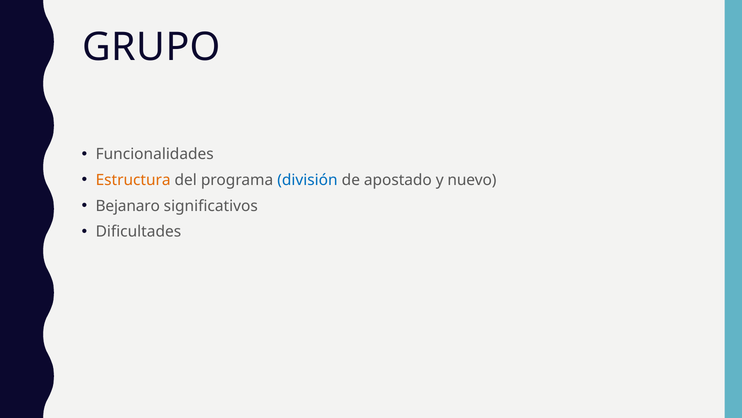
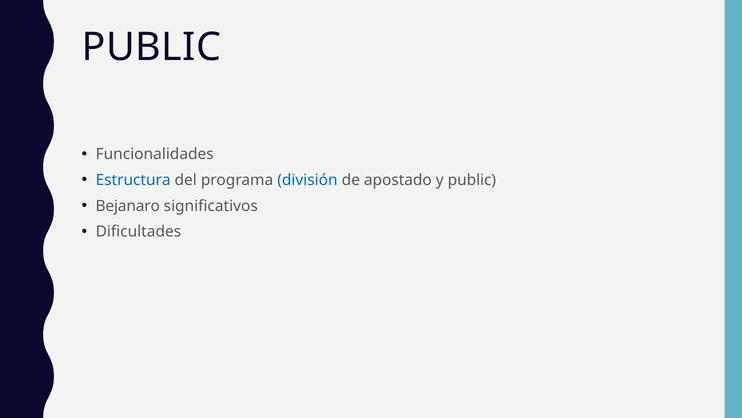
GRUPO at (152, 47): GRUPO -> PUBLIC
Estructura colour: orange -> blue
y nuevo: nuevo -> public
